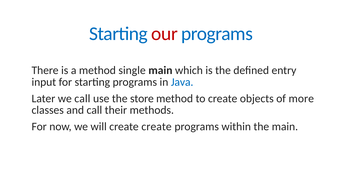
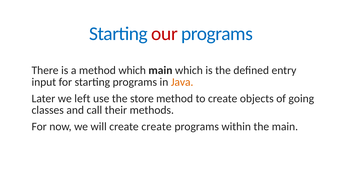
method single: single -> which
Java colour: blue -> orange
we call: call -> left
more: more -> going
